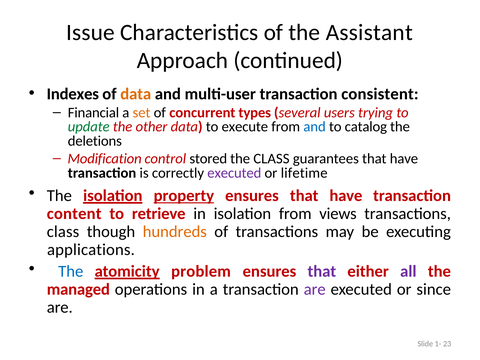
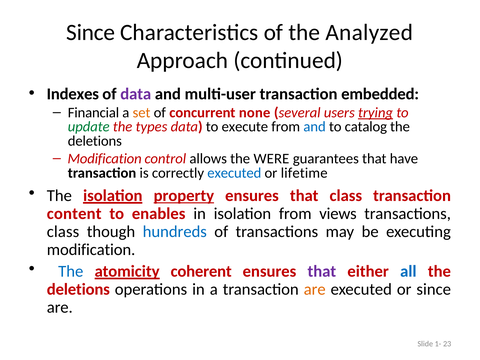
Issue at (90, 32): Issue -> Since
Assistant: Assistant -> Analyzed
data at (136, 94) colour: orange -> purple
consistent: consistent -> embedded
types: types -> none
trying underline: none -> present
other: other -> types
stored: stored -> allows
the CLASS: CLASS -> WERE
executed at (234, 173) colour: purple -> blue
ensures that have: have -> class
retrieve: retrieve -> enables
hundreds colour: orange -> blue
applications at (91, 250): applications -> modification
problem: problem -> coherent
all colour: purple -> blue
managed at (78, 289): managed -> deletions
are at (315, 289) colour: purple -> orange
